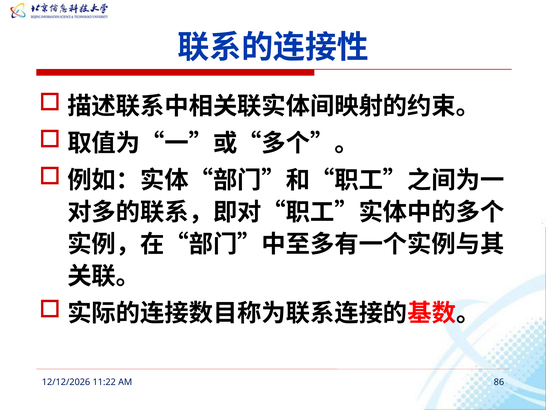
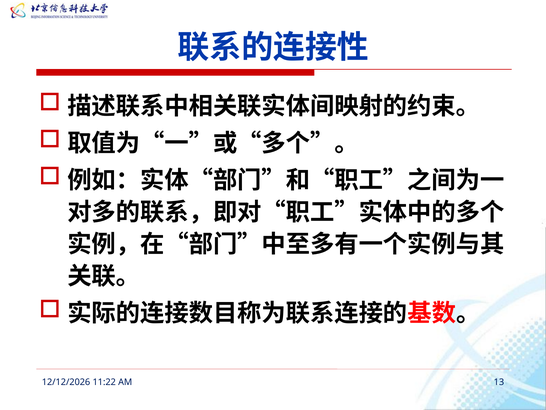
86: 86 -> 13
